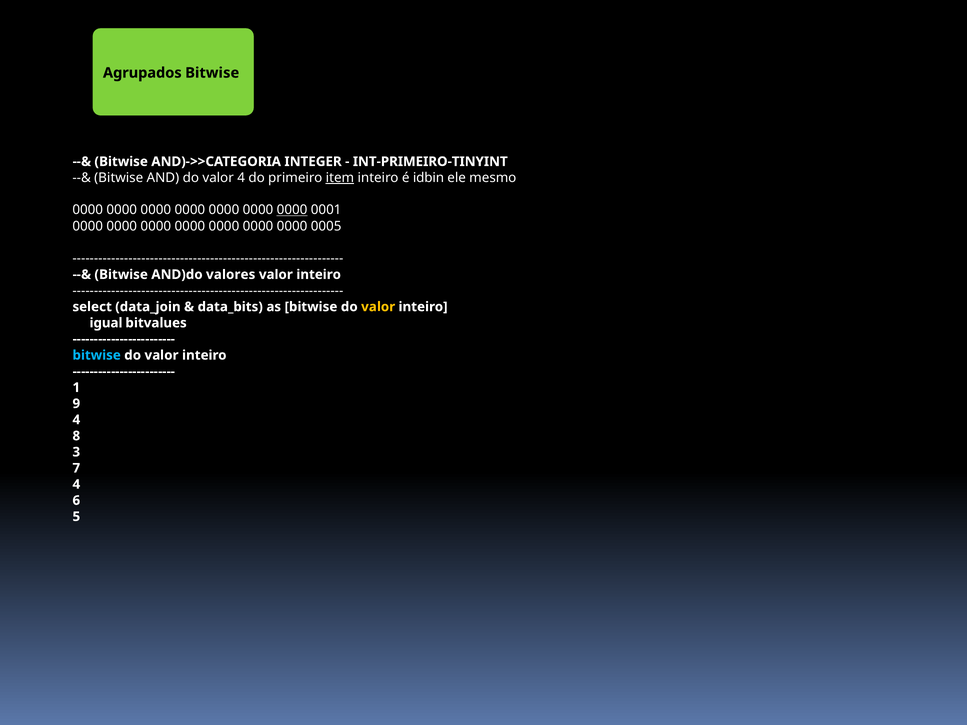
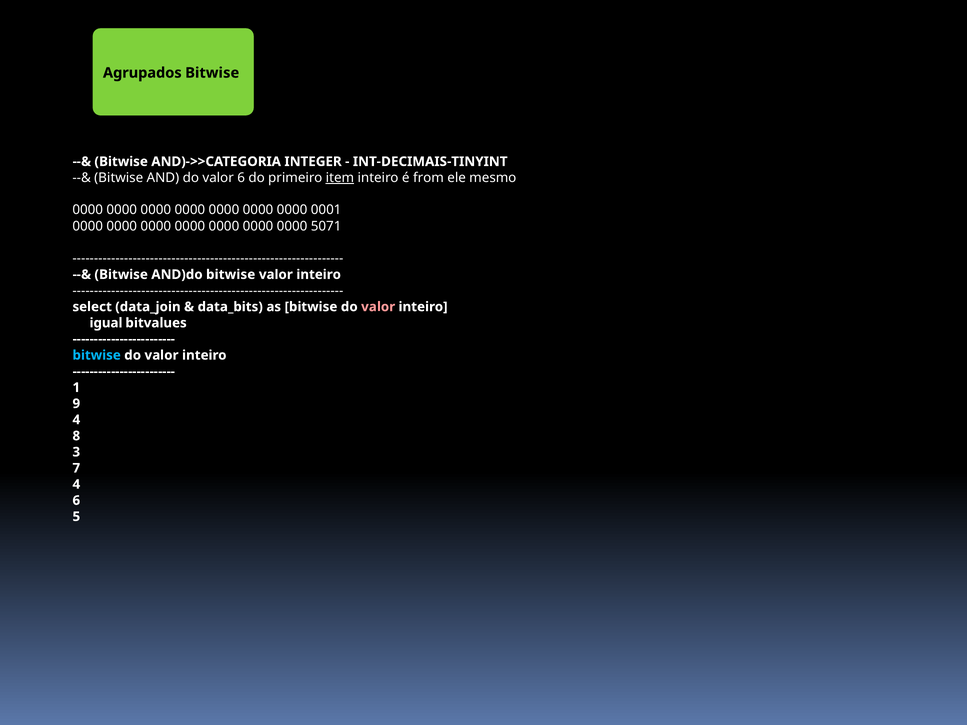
INT-PRIMEIRO-TINYINT: INT-PRIMEIRO-TINYINT -> INT-DECIMAIS-TINYINT
valor 4: 4 -> 6
idbin: idbin -> from
0000 at (292, 210) underline: present -> none
0005: 0005 -> 5071
AND)do valores: valores -> bitwise
valor at (378, 307) colour: yellow -> pink
